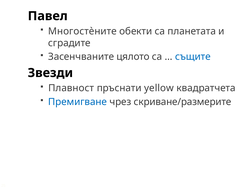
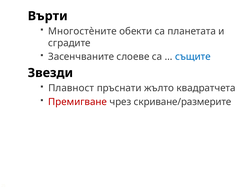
Павел: Павел -> Върти
цялото: цялото -> слоеве
yellow: yellow -> жълто
Премигване colour: blue -> red
